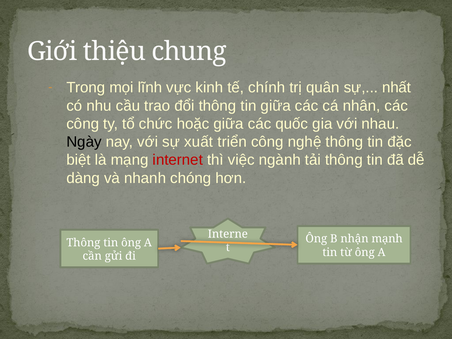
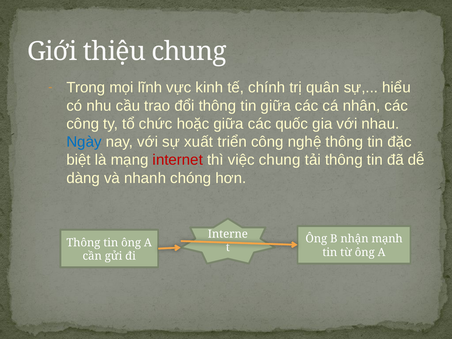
nhất: nhất -> hiểu
Ngày colour: black -> blue
việc ngành: ngành -> chung
